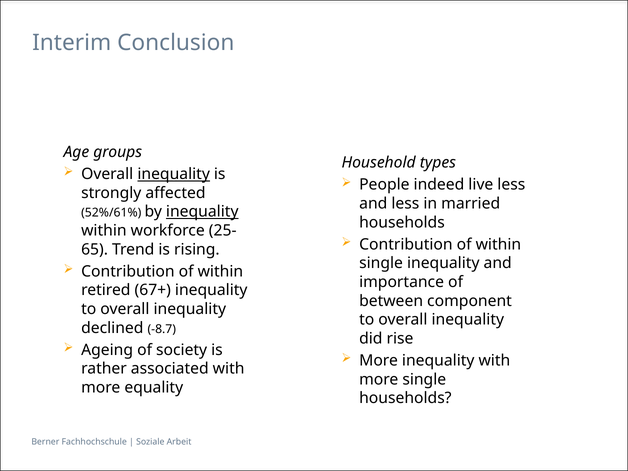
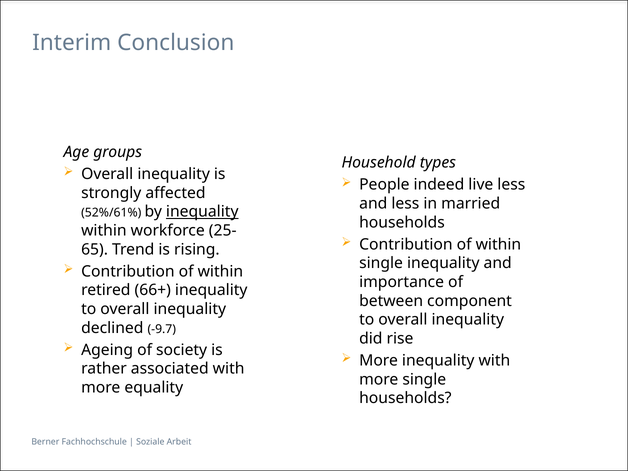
inequality at (174, 174) underline: present -> none
67+: 67+ -> 66+
-8.7: -8.7 -> -9.7
